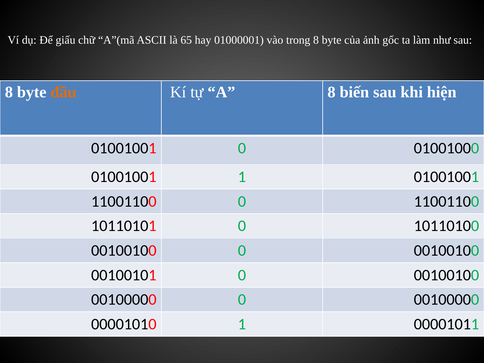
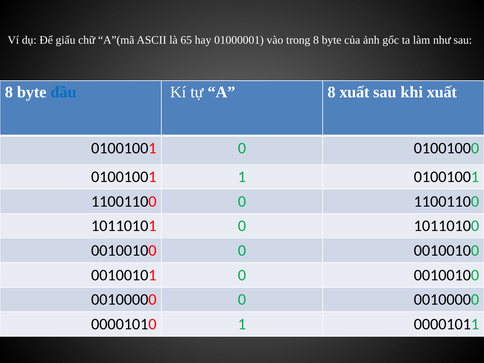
đầu colour: orange -> blue
8 biến: biến -> xuất
khi hiện: hiện -> xuất
